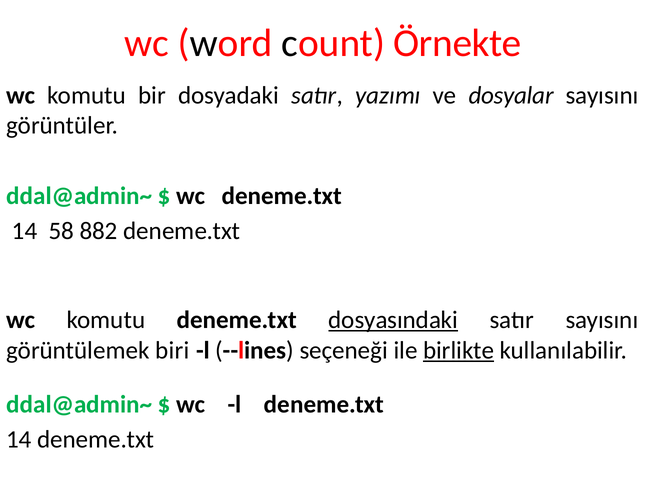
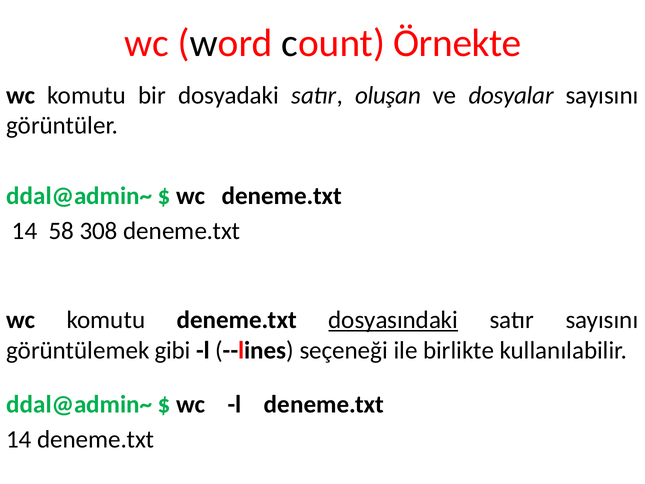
yazımı: yazımı -> oluşan
882: 882 -> 308
biri: biri -> gibi
birlikte underline: present -> none
